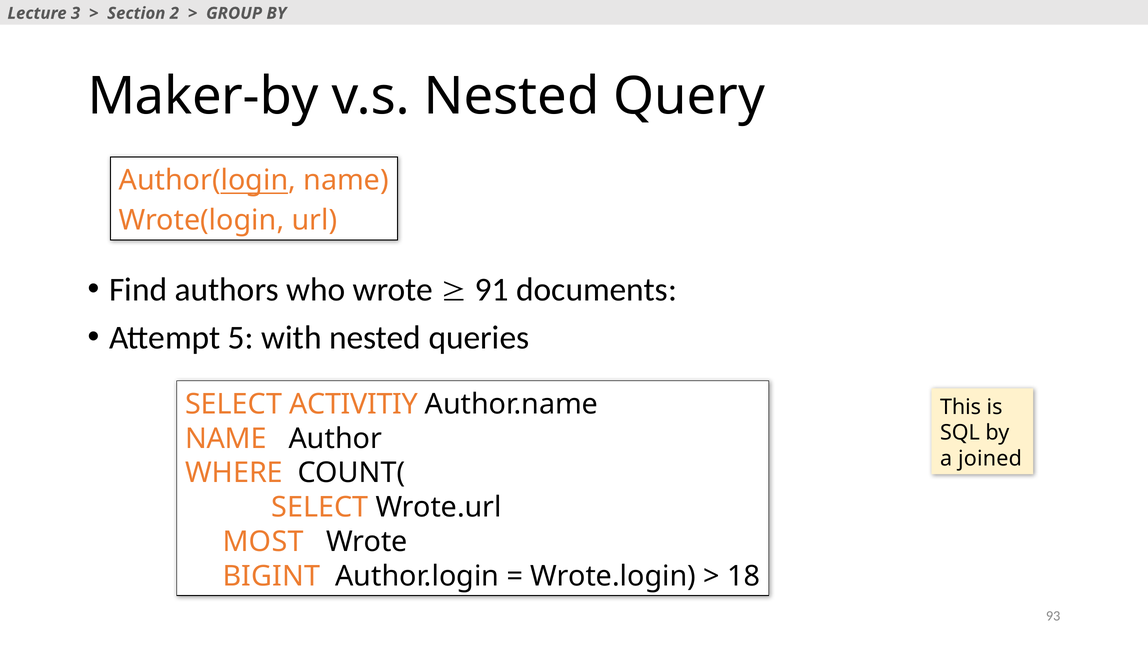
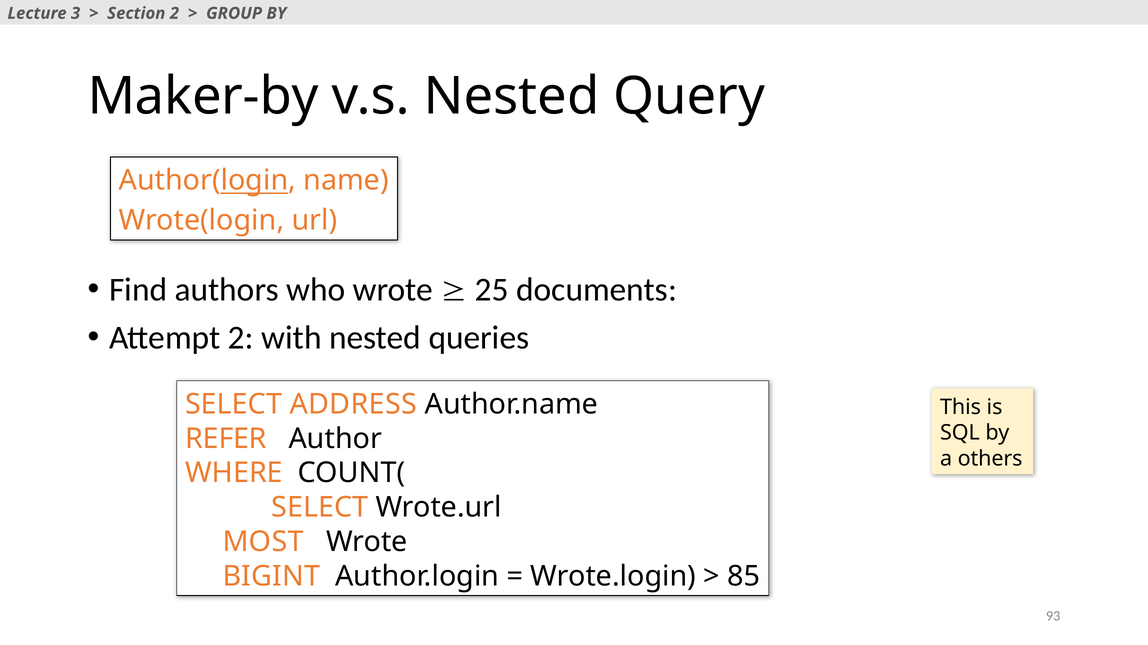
91: 91 -> 25
Attempt 5: 5 -> 2
ACTIVITIY: ACTIVITIY -> ADDRESS
NAME at (226, 439): NAME -> REFER
joined: joined -> others
18: 18 -> 85
